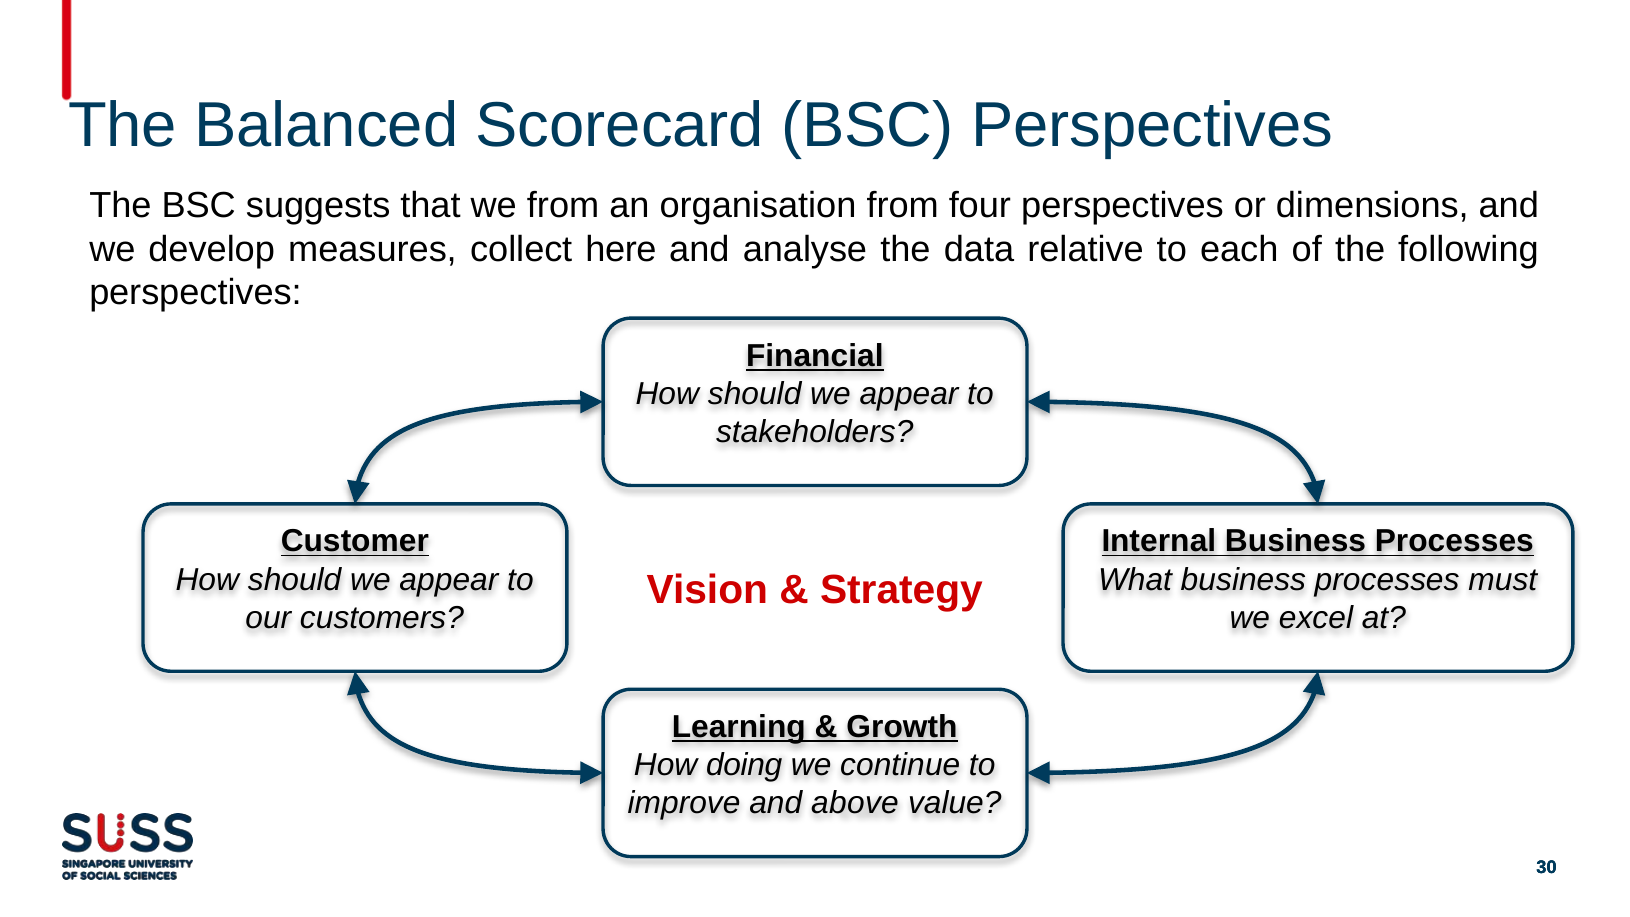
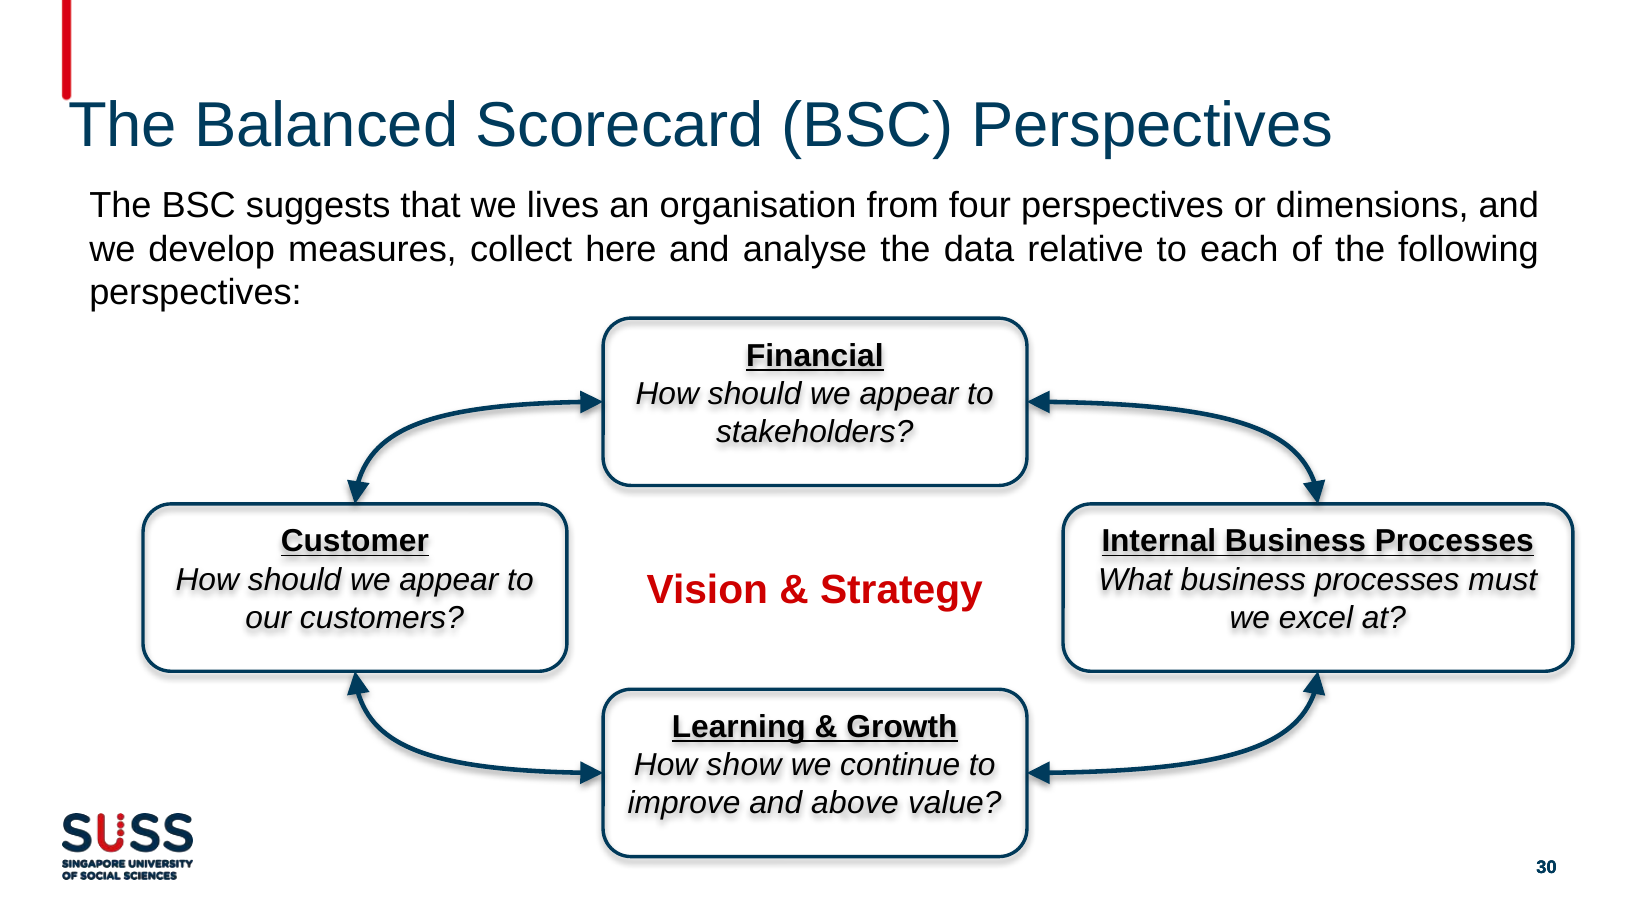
we from: from -> lives
doing: doing -> show
